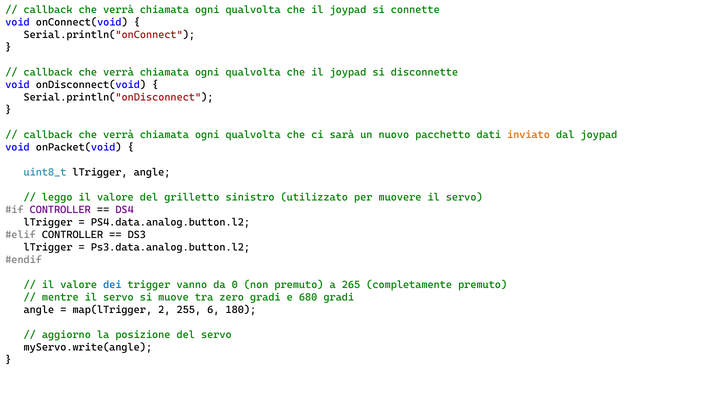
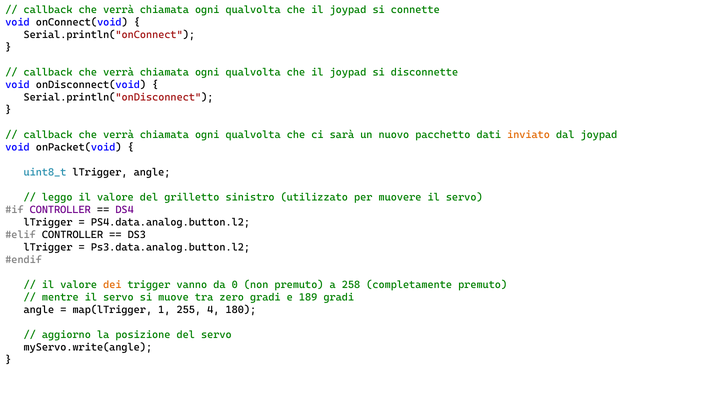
dei colour: blue -> orange
265: 265 -> 258
680: 680 -> 189
2: 2 -> 1
6: 6 -> 4
